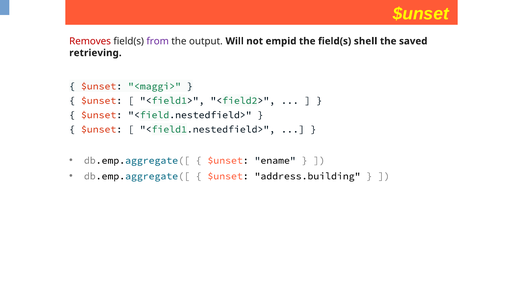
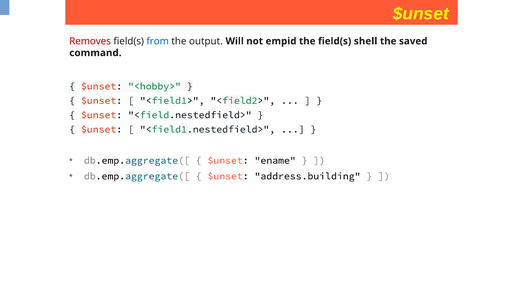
from colour: purple -> blue
retrieving: retrieving -> command
<maggi>: <maggi> -> <hobby>
